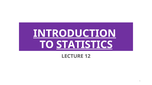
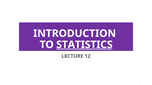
INTRODUCTION underline: present -> none
